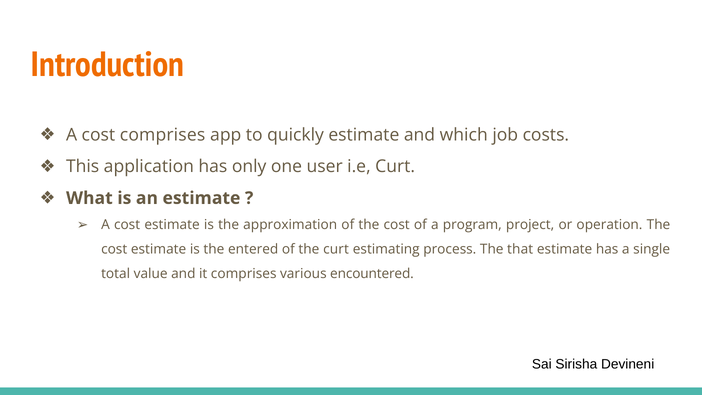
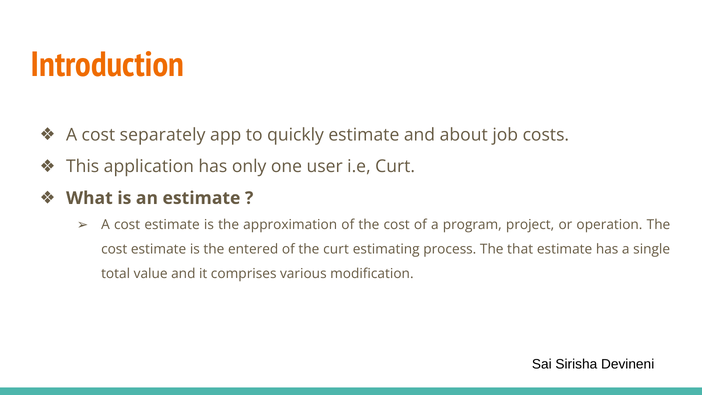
cost comprises: comprises -> separately
which: which -> about
encountered: encountered -> modification
